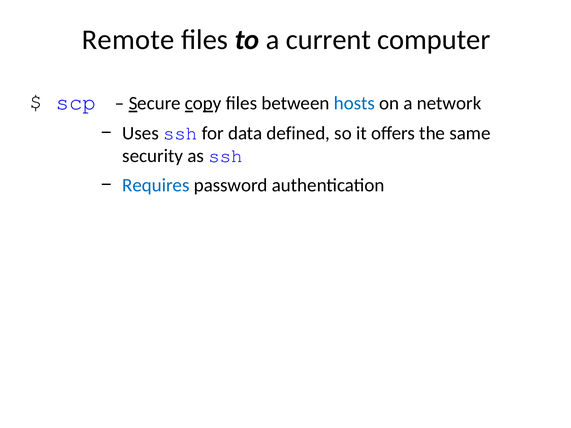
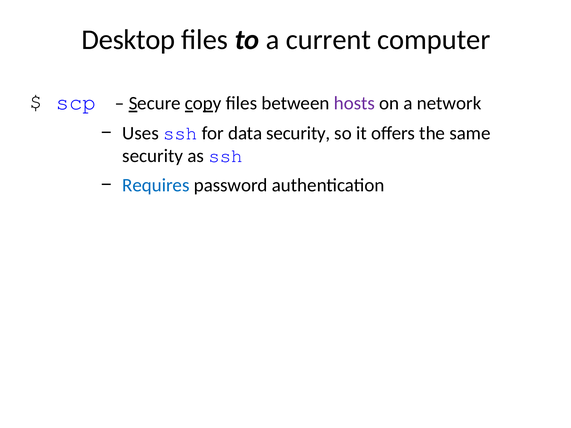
Remote: Remote -> Desktop
hosts colour: blue -> purple
data defined: defined -> security
